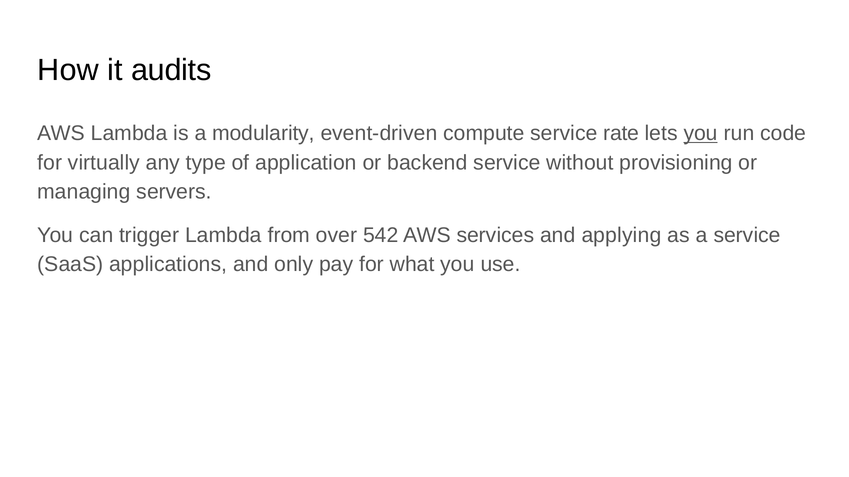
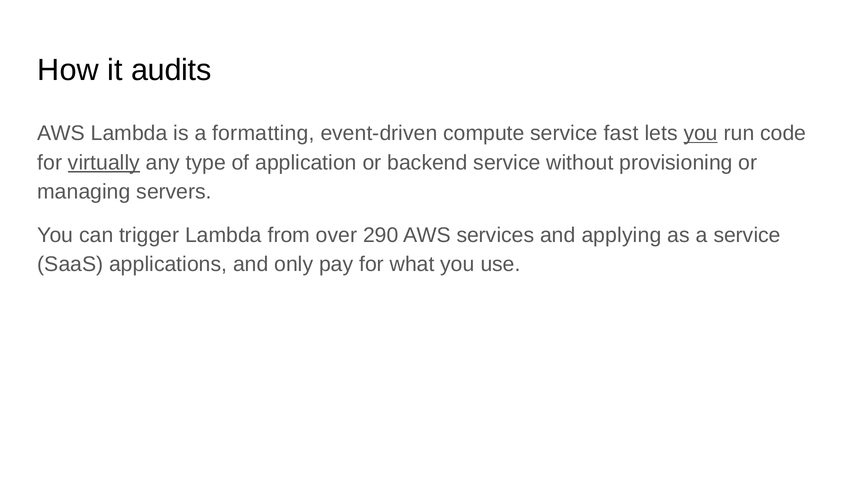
modularity: modularity -> formatting
rate: rate -> fast
virtually underline: none -> present
542: 542 -> 290
